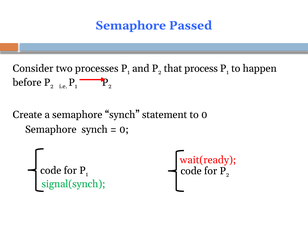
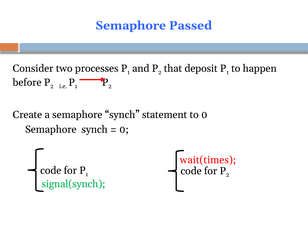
process: process -> deposit
wait(ready: wait(ready -> wait(times
